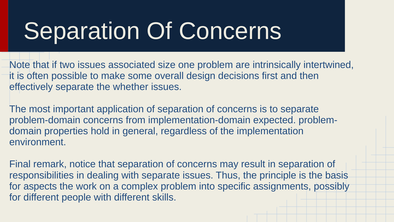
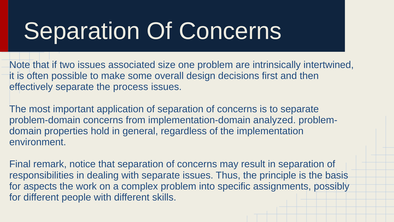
whether: whether -> process
expected: expected -> analyzed
